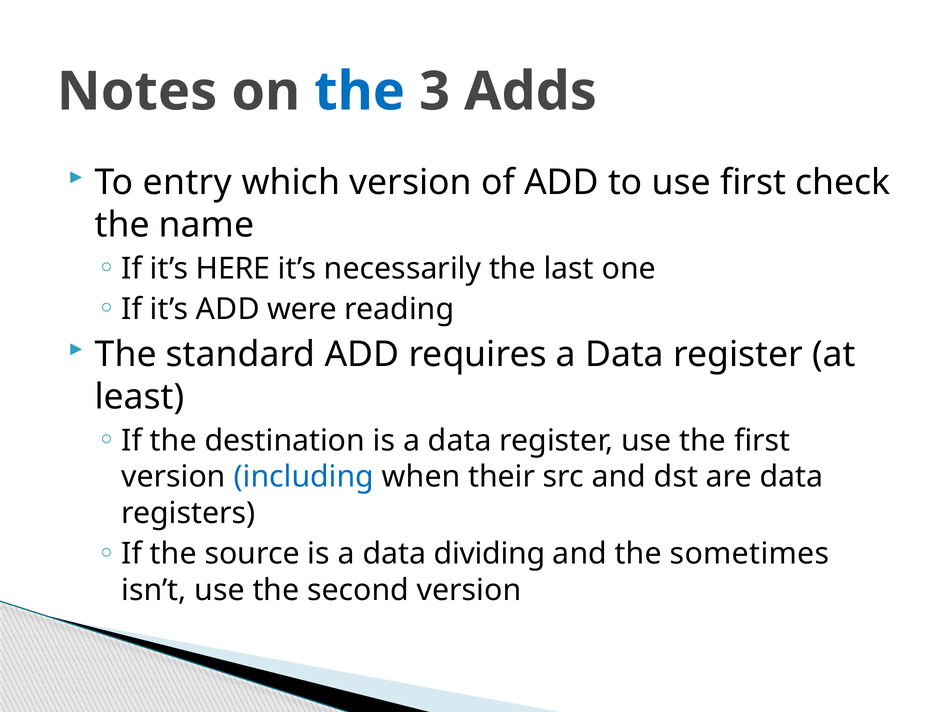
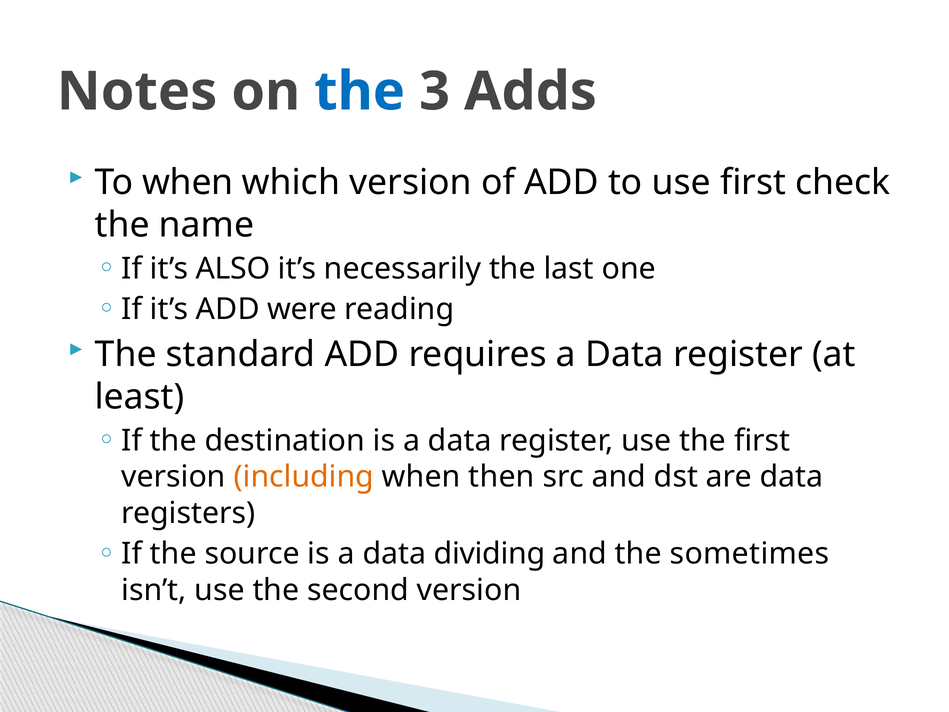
To entry: entry -> when
HERE: HERE -> ALSO
including colour: blue -> orange
their: their -> then
